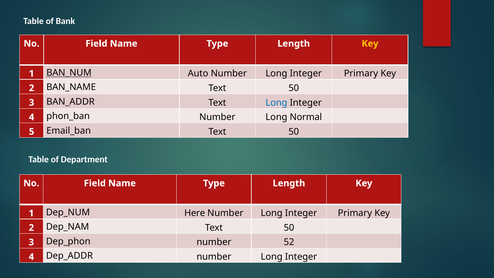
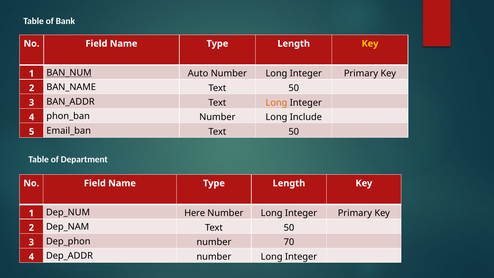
Long at (276, 103) colour: blue -> orange
Normal: Normal -> Include
52: 52 -> 70
